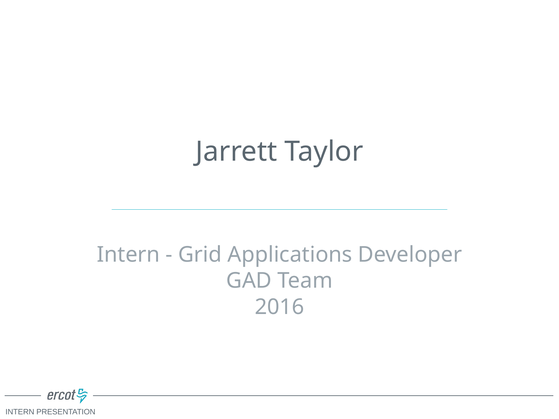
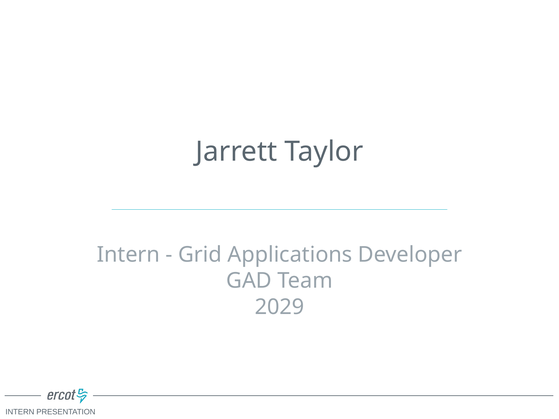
2016: 2016 -> 2029
